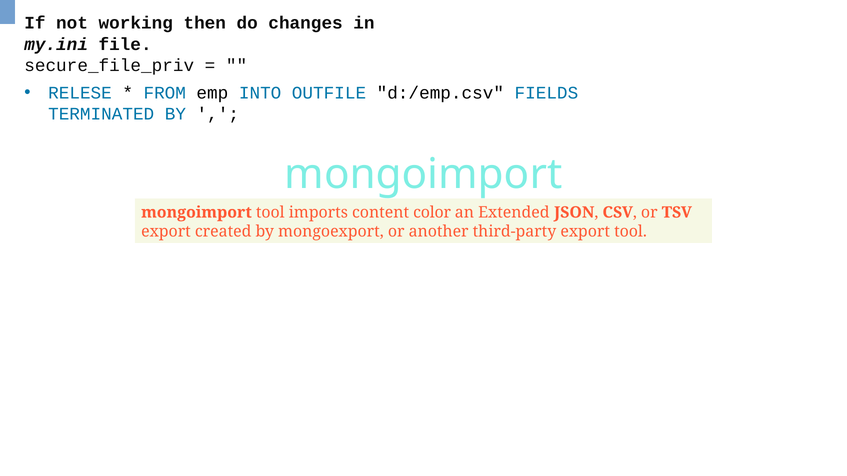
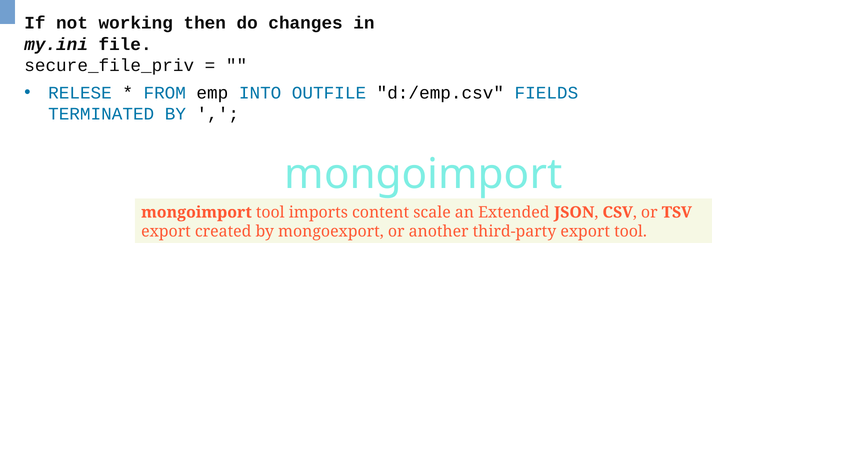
color: color -> scale
